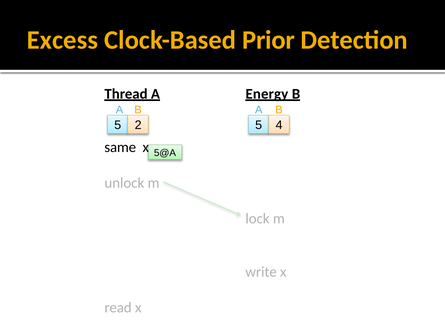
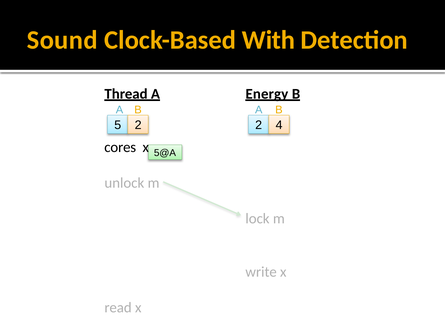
Excess: Excess -> Sound
Prior: Prior -> With
2 5: 5 -> 2
same: same -> cores
